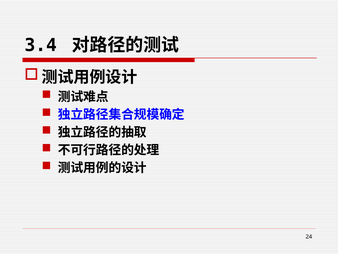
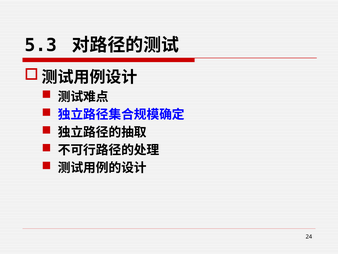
3.4: 3.4 -> 5.3
